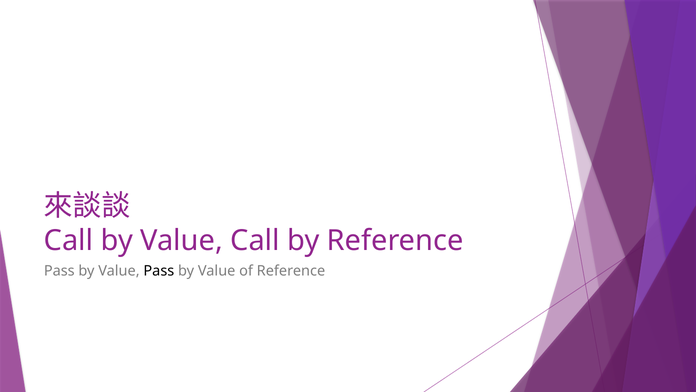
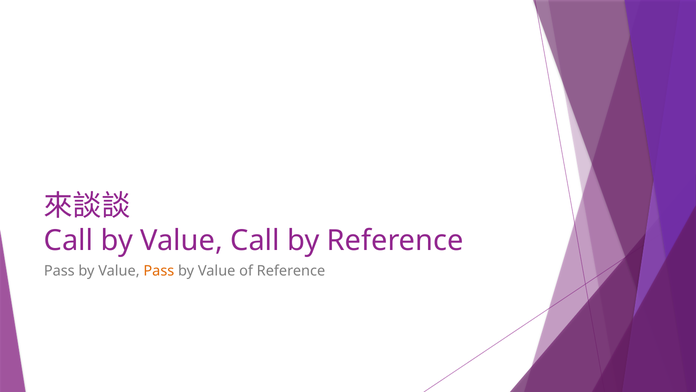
Pass at (159, 271) colour: black -> orange
